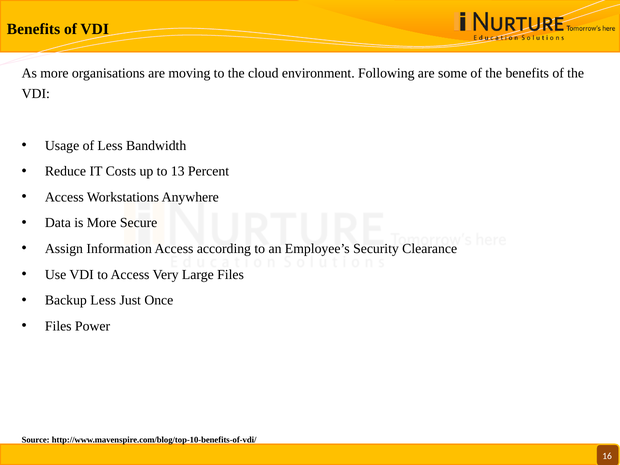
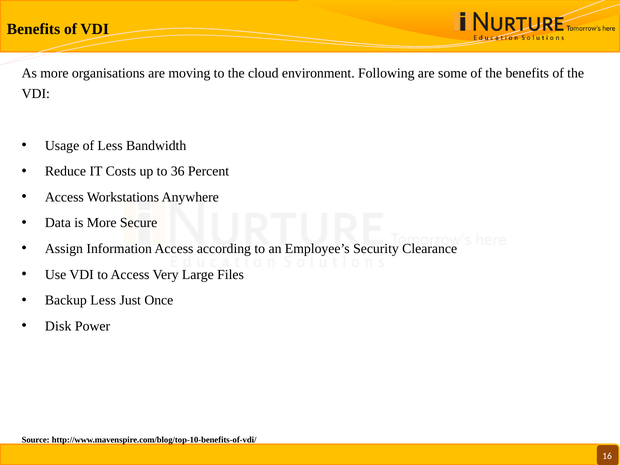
13: 13 -> 36
Files at (58, 326): Files -> Disk
